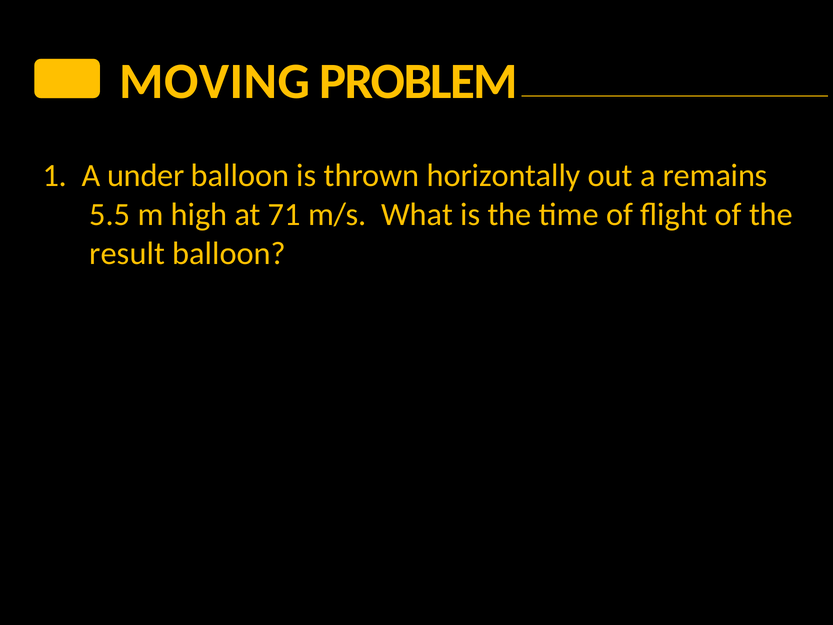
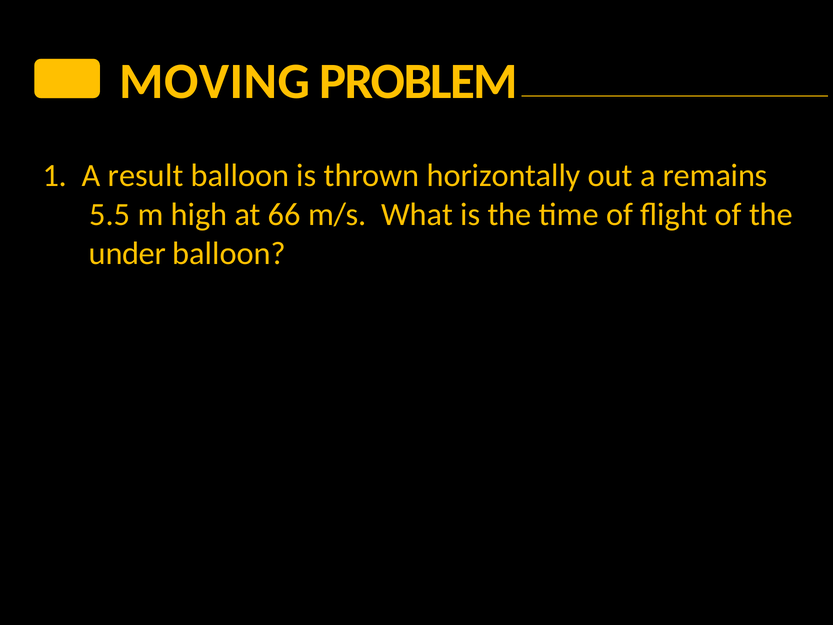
under: under -> result
71: 71 -> 66
result: result -> under
